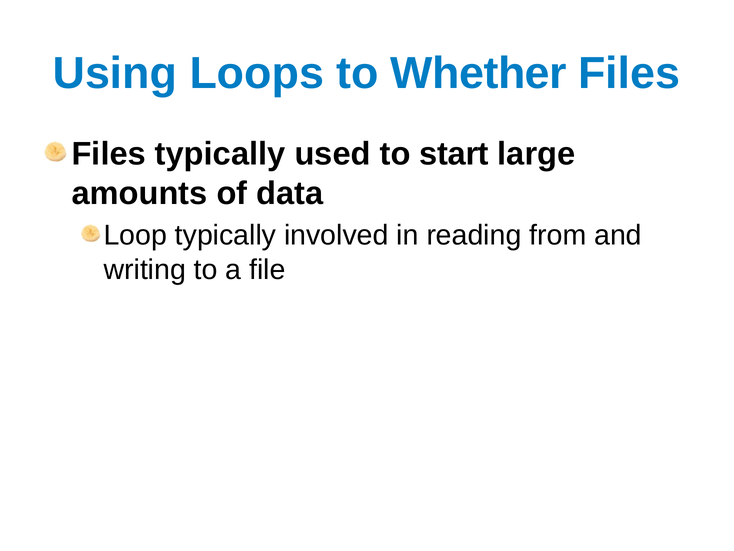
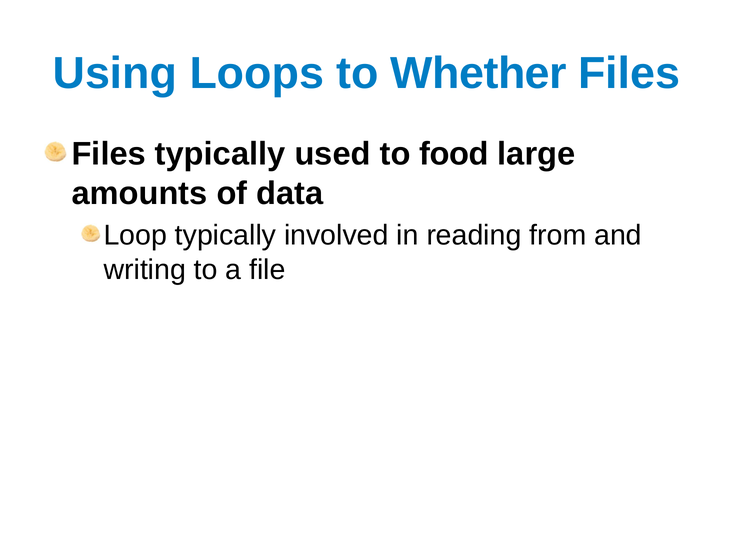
start: start -> food
